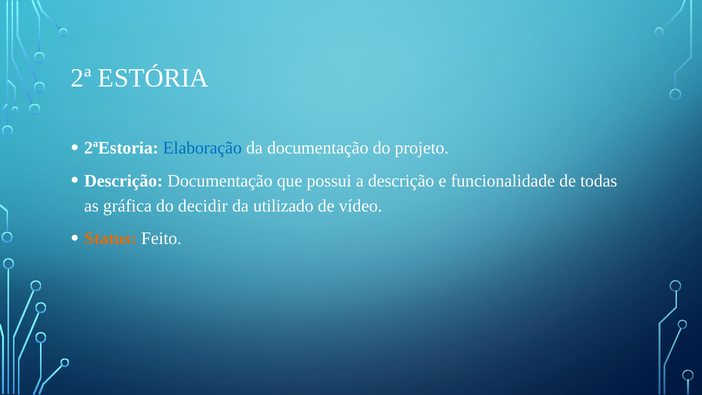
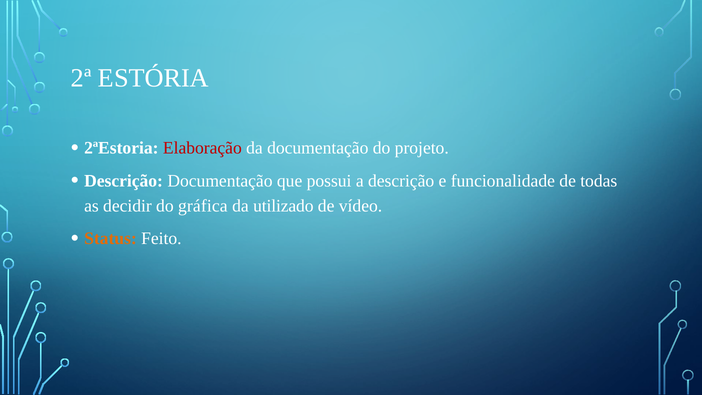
Elaboração colour: blue -> red
gráfica: gráfica -> decidir
decidir: decidir -> gráfica
